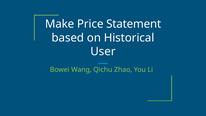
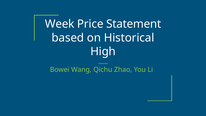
Make: Make -> Week
User: User -> High
